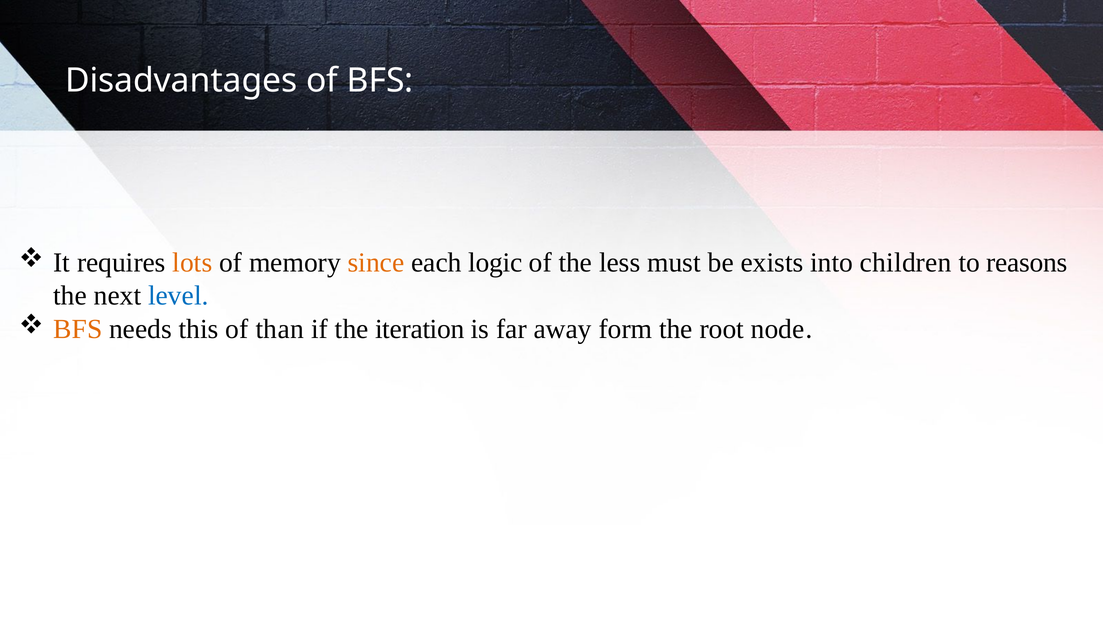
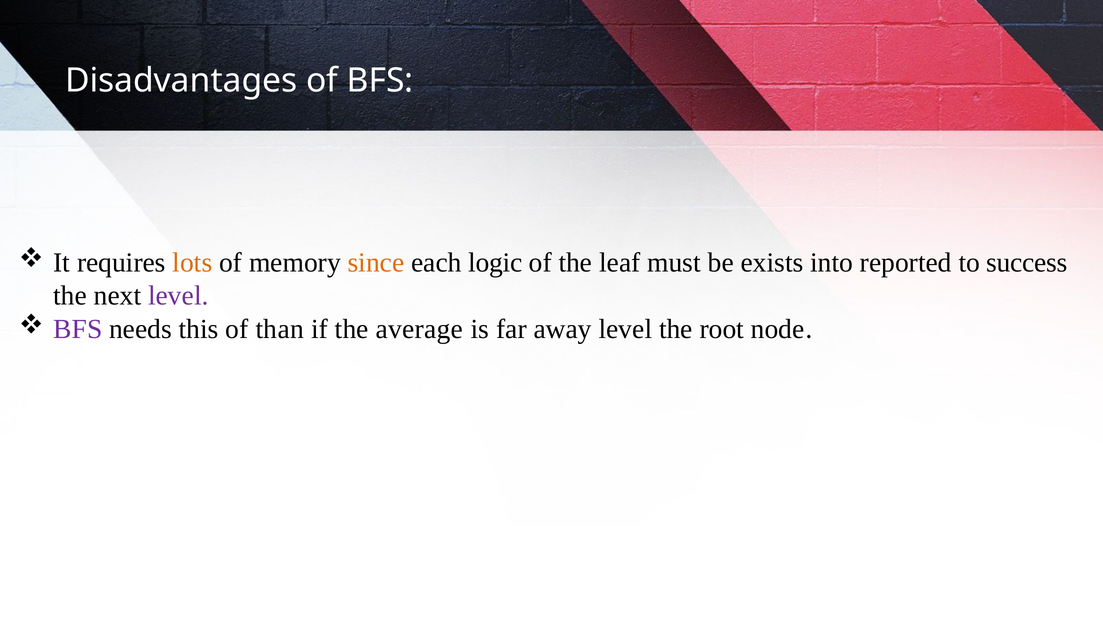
less: less -> leaf
children: children -> reported
reasons: reasons -> success
level at (178, 296) colour: blue -> purple
BFS at (78, 329) colour: orange -> purple
iteration: iteration -> average
away form: form -> level
